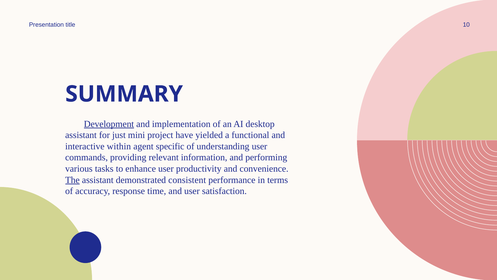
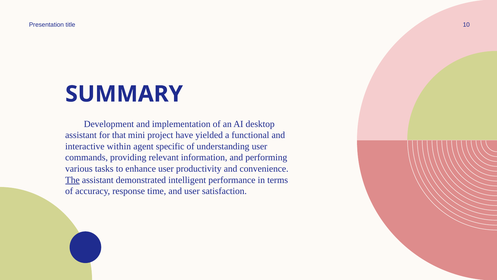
Development underline: present -> none
just: just -> that
consistent: consistent -> intelligent
